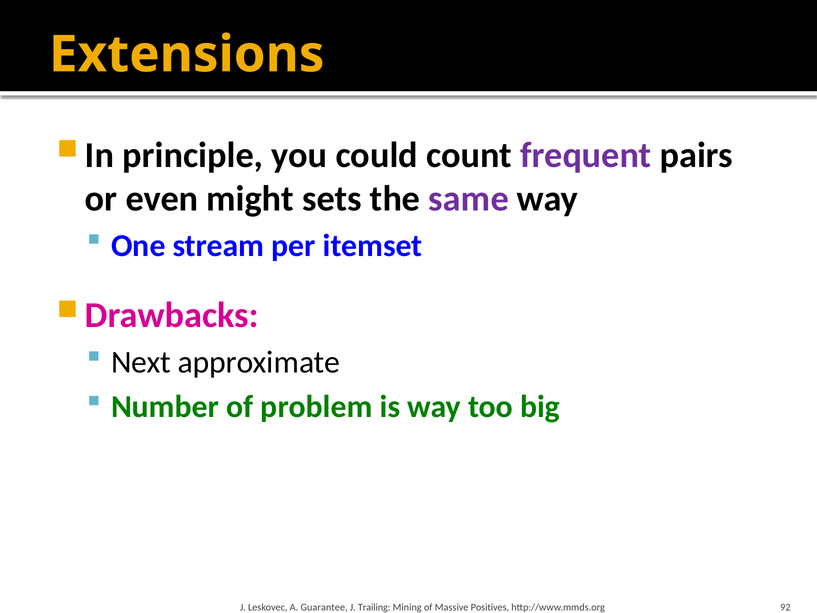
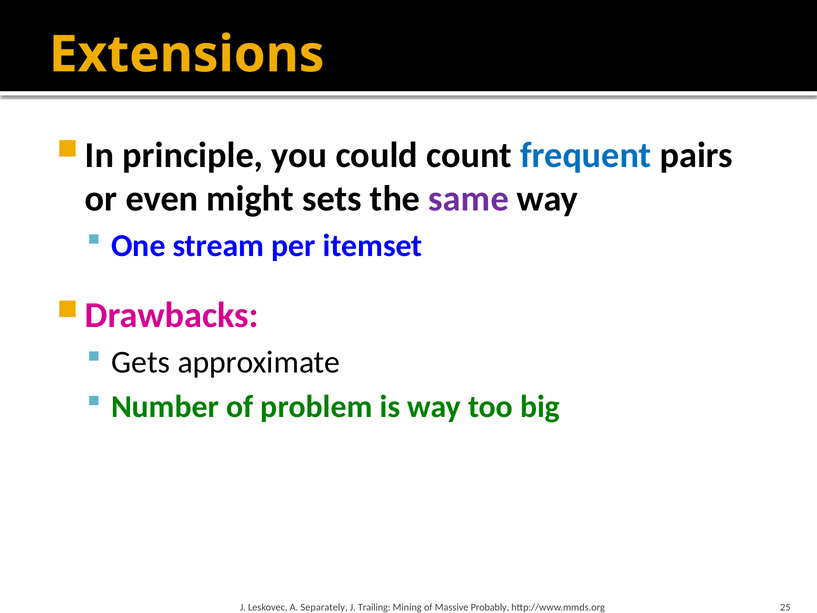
frequent colour: purple -> blue
Next: Next -> Gets
Guarantee: Guarantee -> Separately
Positives: Positives -> Probably
92: 92 -> 25
